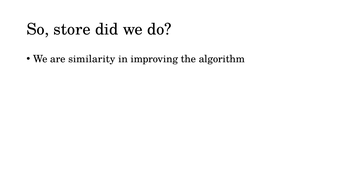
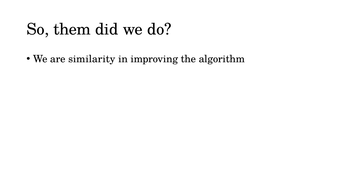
store: store -> them
